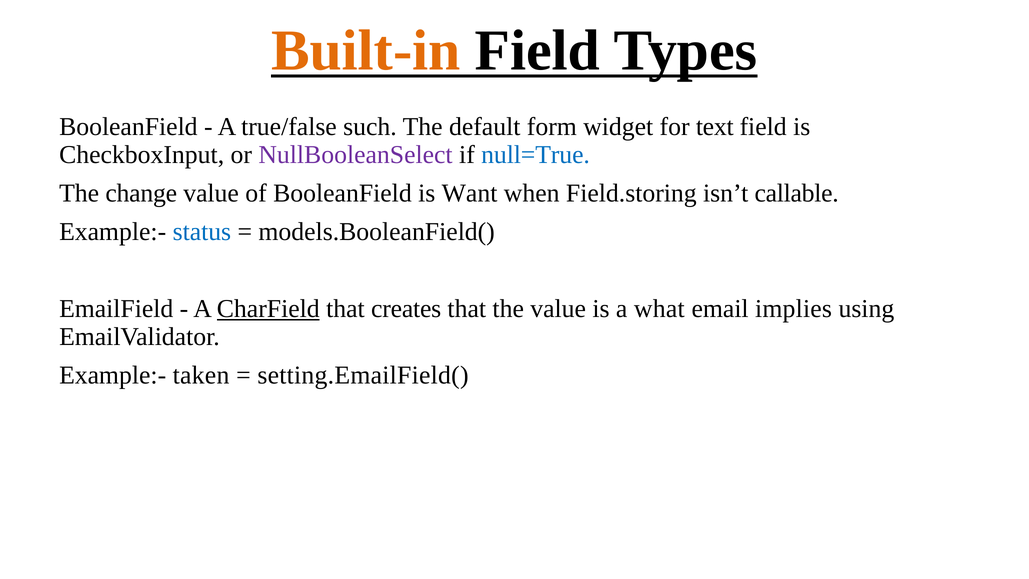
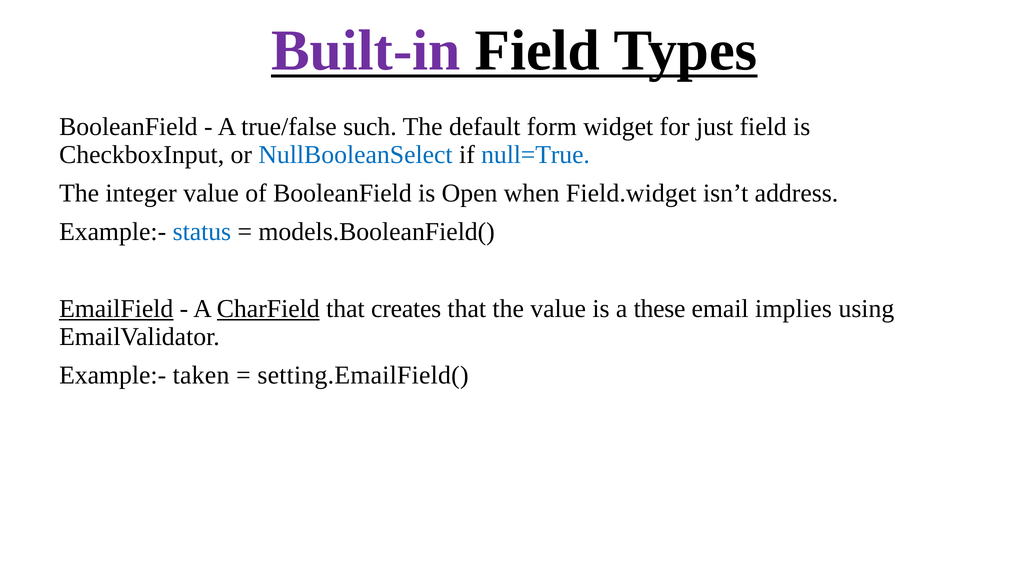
Built-in colour: orange -> purple
text: text -> just
NullBooleanSelect colour: purple -> blue
change: change -> integer
Want: Want -> Open
Field.storing: Field.storing -> Field.widget
callable: callable -> address
EmailField underline: none -> present
what: what -> these
